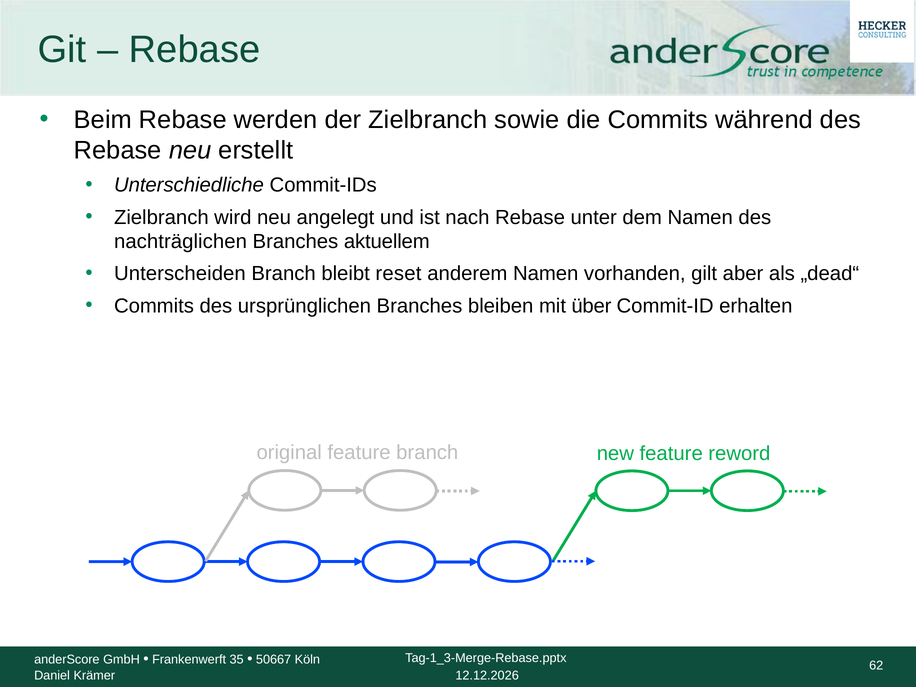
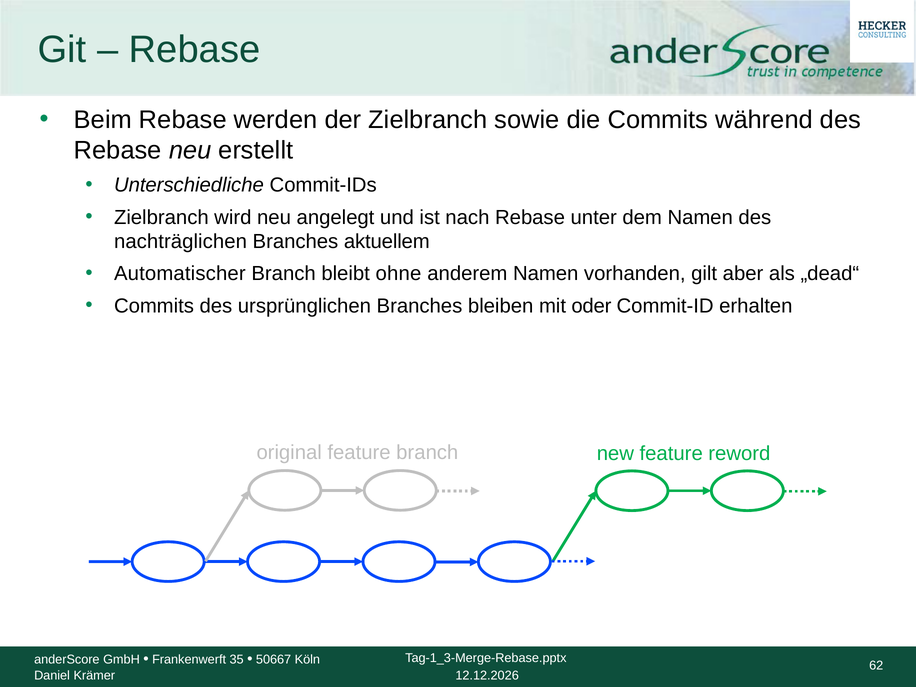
Unterscheiden: Unterscheiden -> Automatischer
reset: reset -> ohne
über: über -> oder
